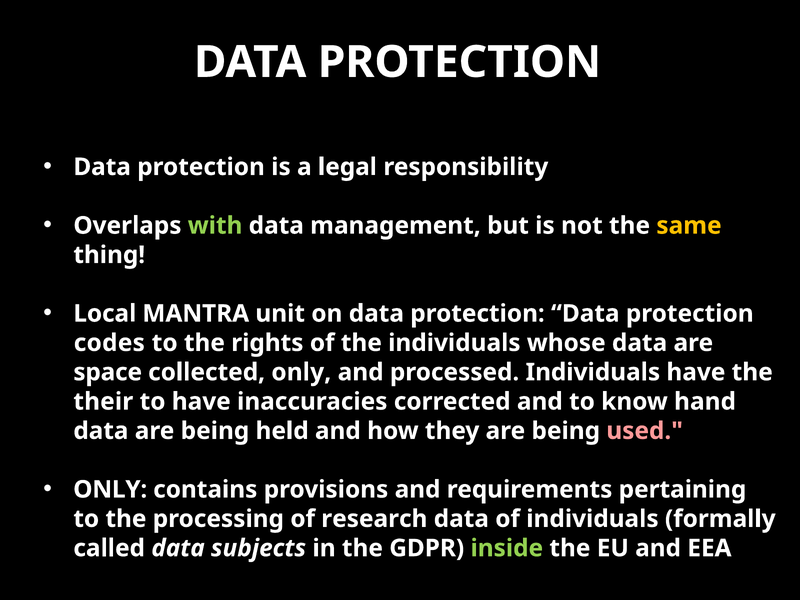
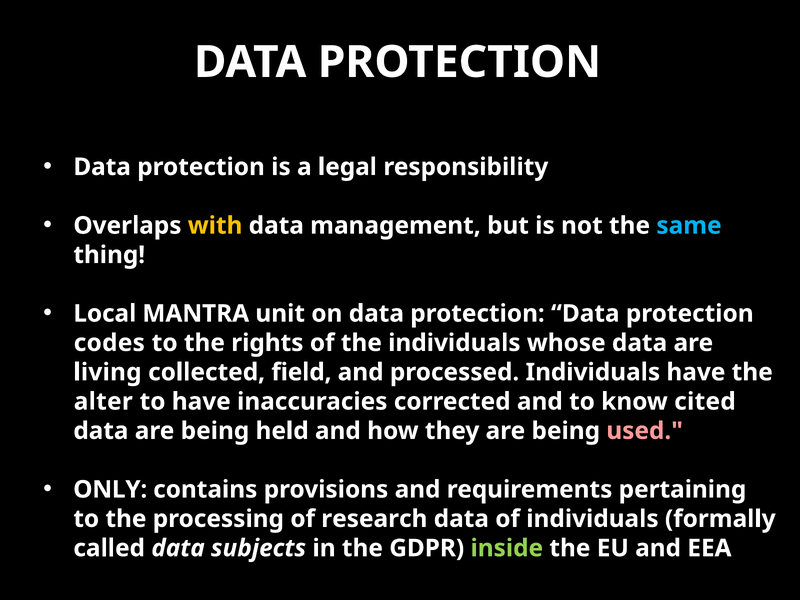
with colour: light green -> yellow
same colour: yellow -> light blue
space: space -> living
collected only: only -> field
their: their -> alter
hand: hand -> cited
